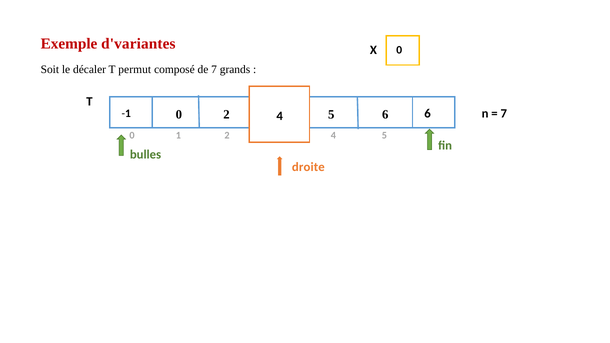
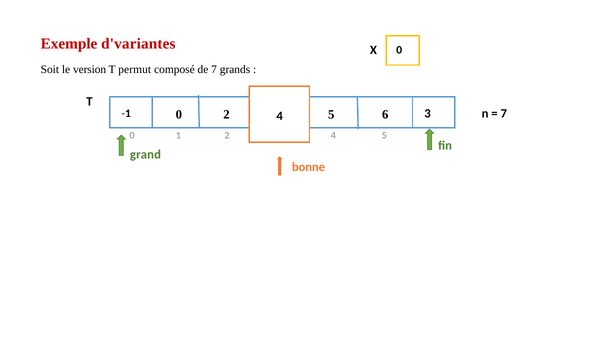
décaler: décaler -> version
-1 6: 6 -> 3
bulles: bulles -> grand
droite: droite -> bonne
